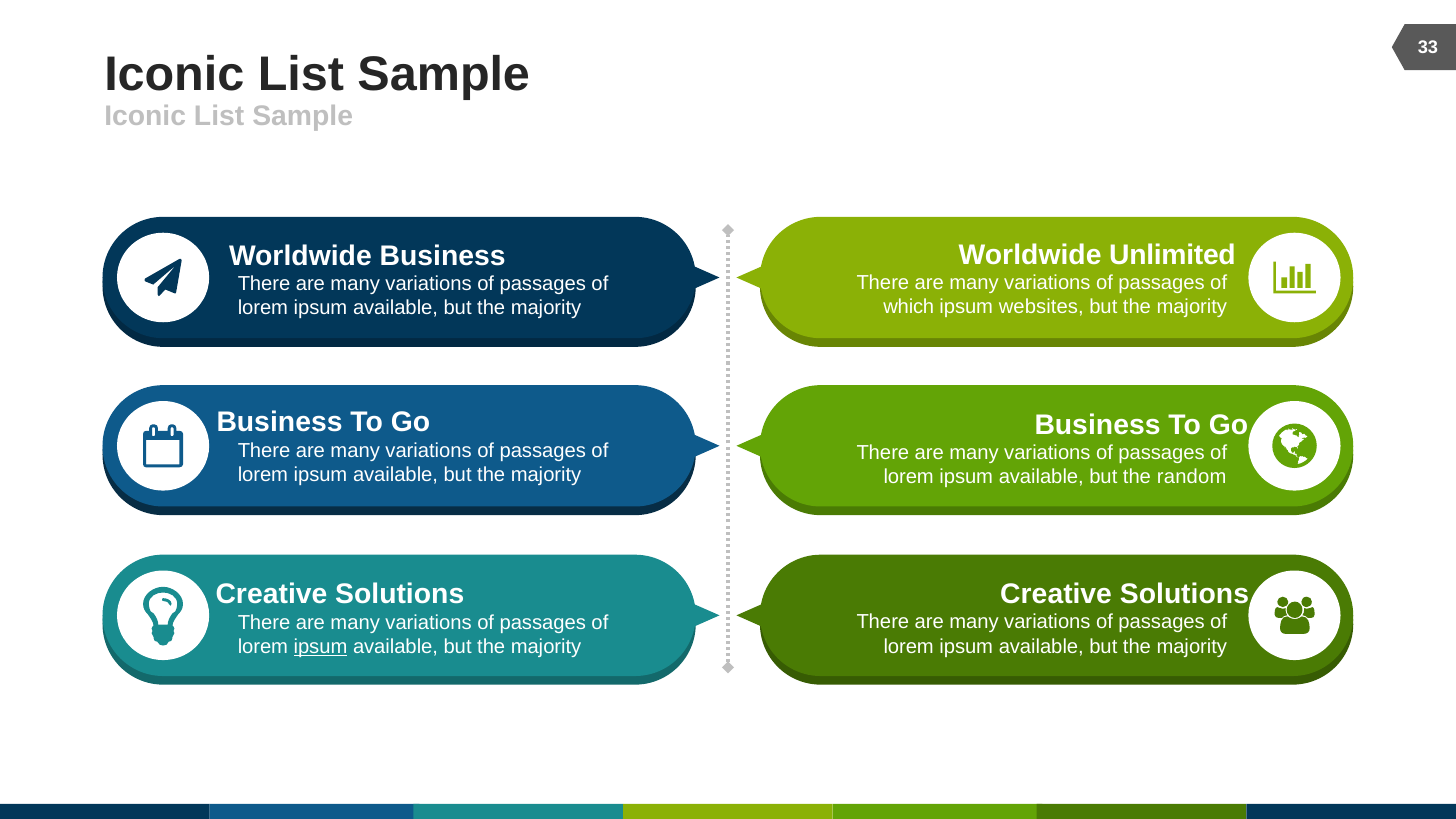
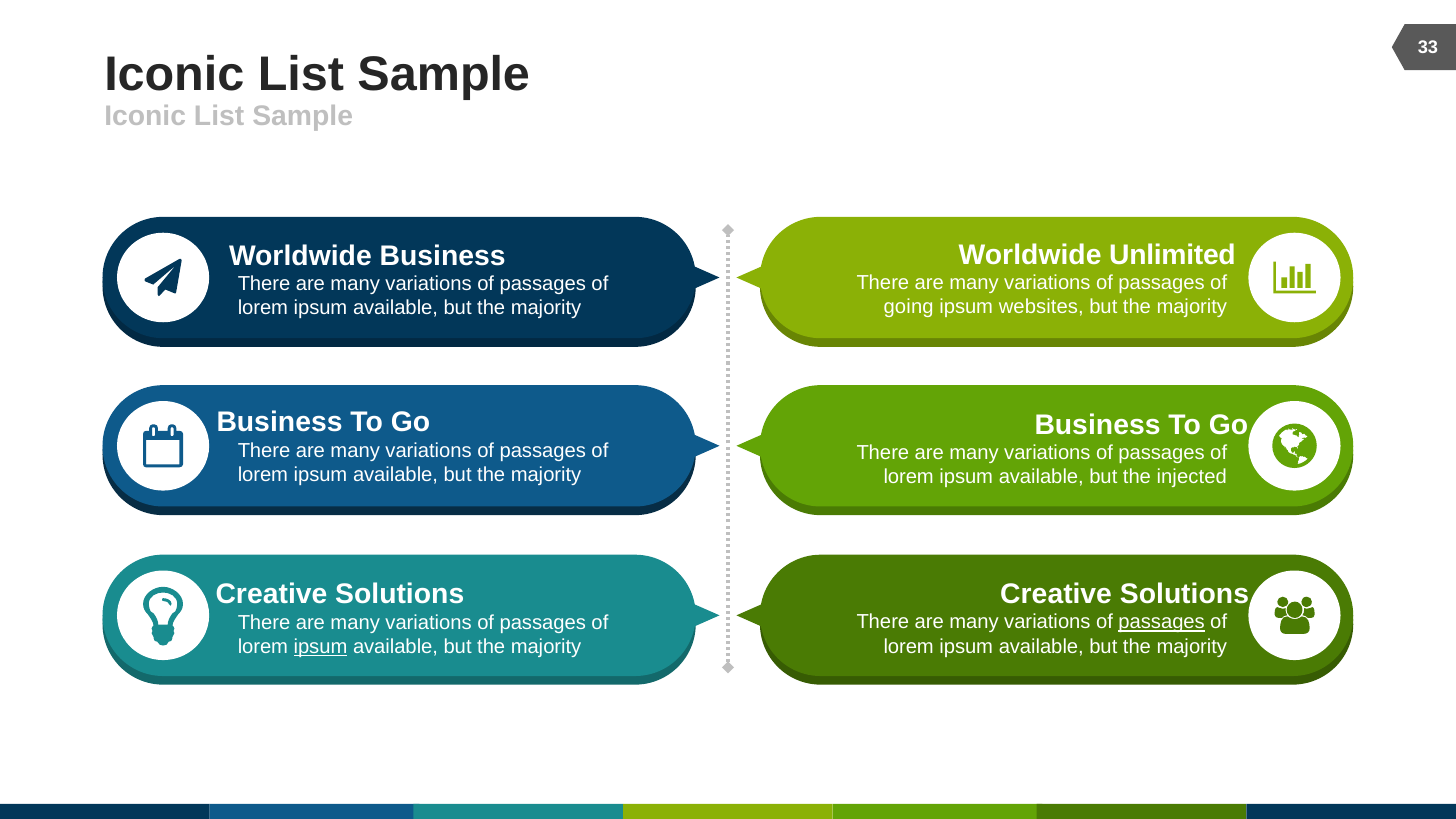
which: which -> going
random: random -> injected
passages at (1162, 622) underline: none -> present
